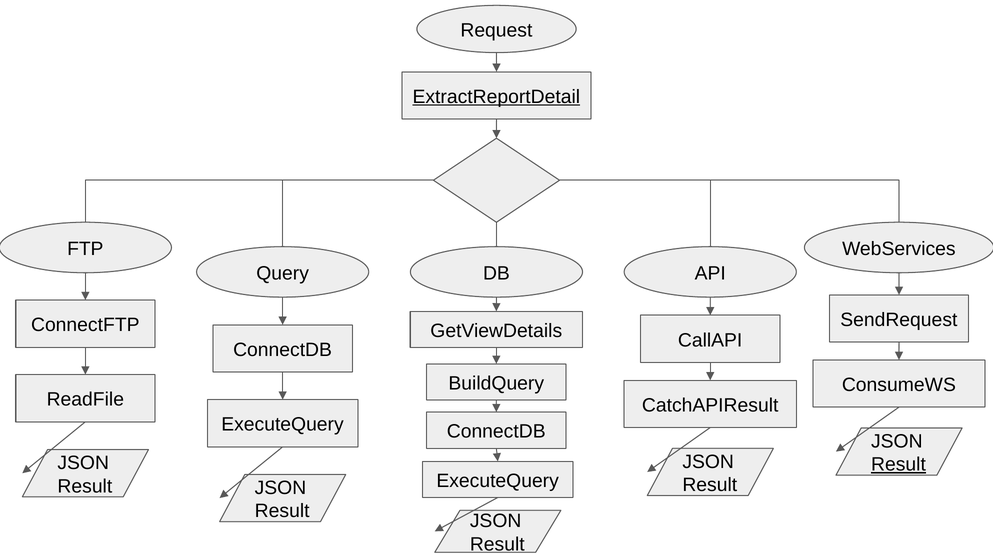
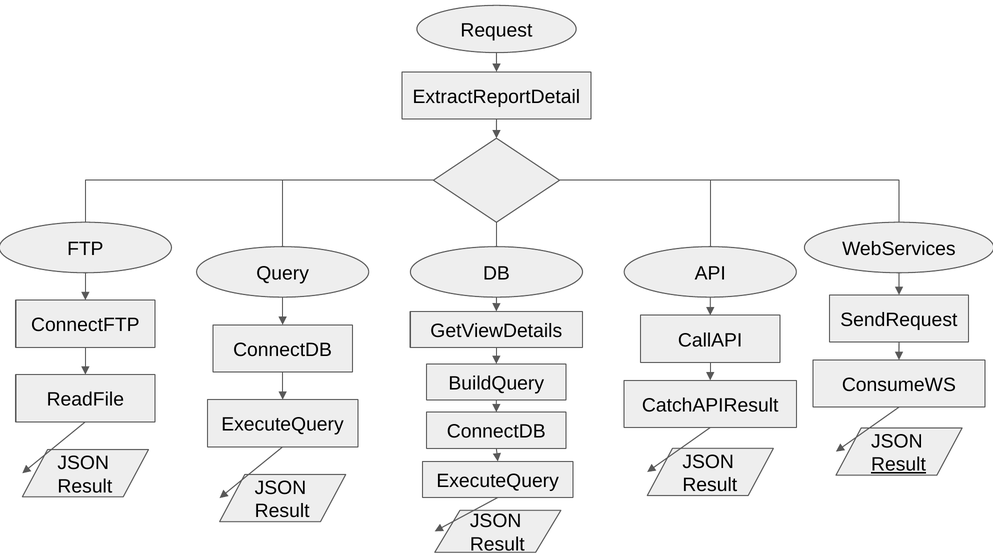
ExtractReportDetail underline: present -> none
